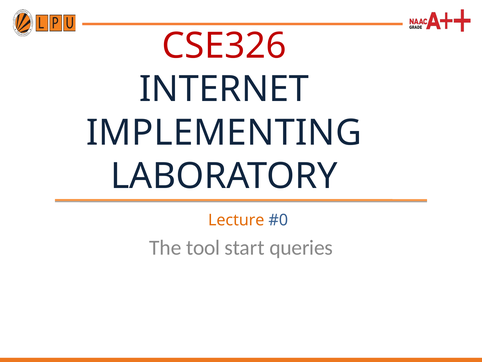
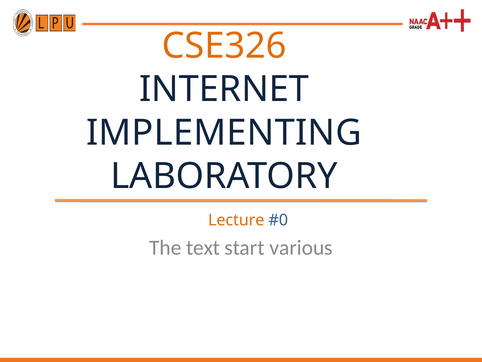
CSE326 colour: red -> orange
tool: tool -> text
queries: queries -> various
